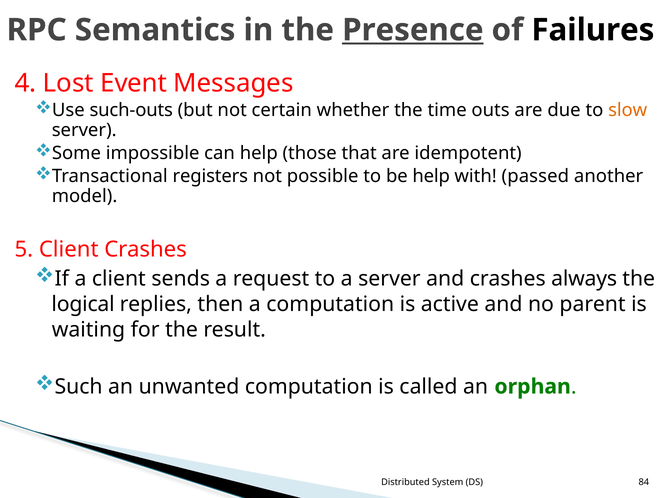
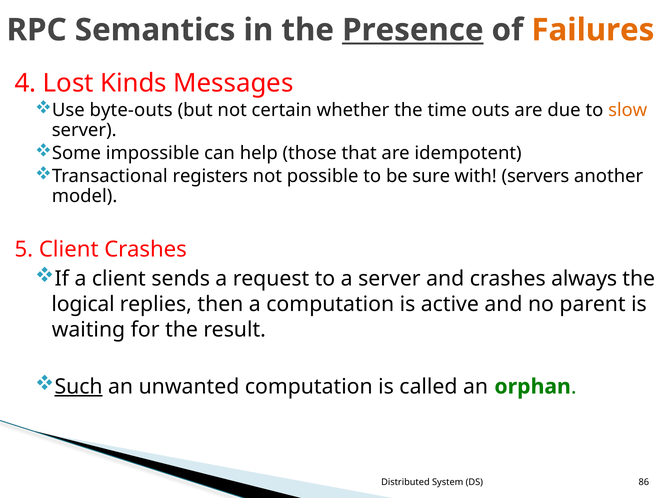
Failures colour: black -> orange
Event: Event -> Kinds
such-outs: such-outs -> byte-outs
be help: help -> sure
passed: passed -> servers
Such underline: none -> present
84: 84 -> 86
